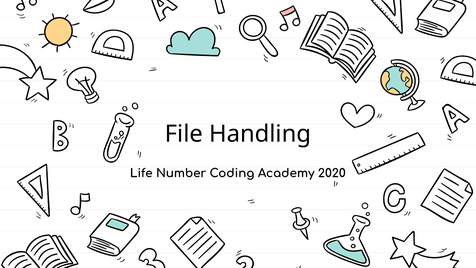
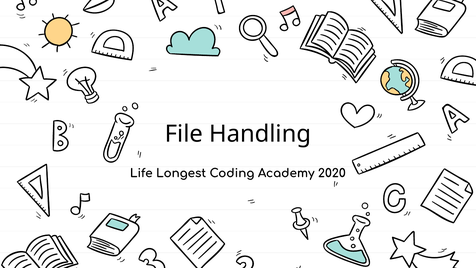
Number: Number -> Longest
